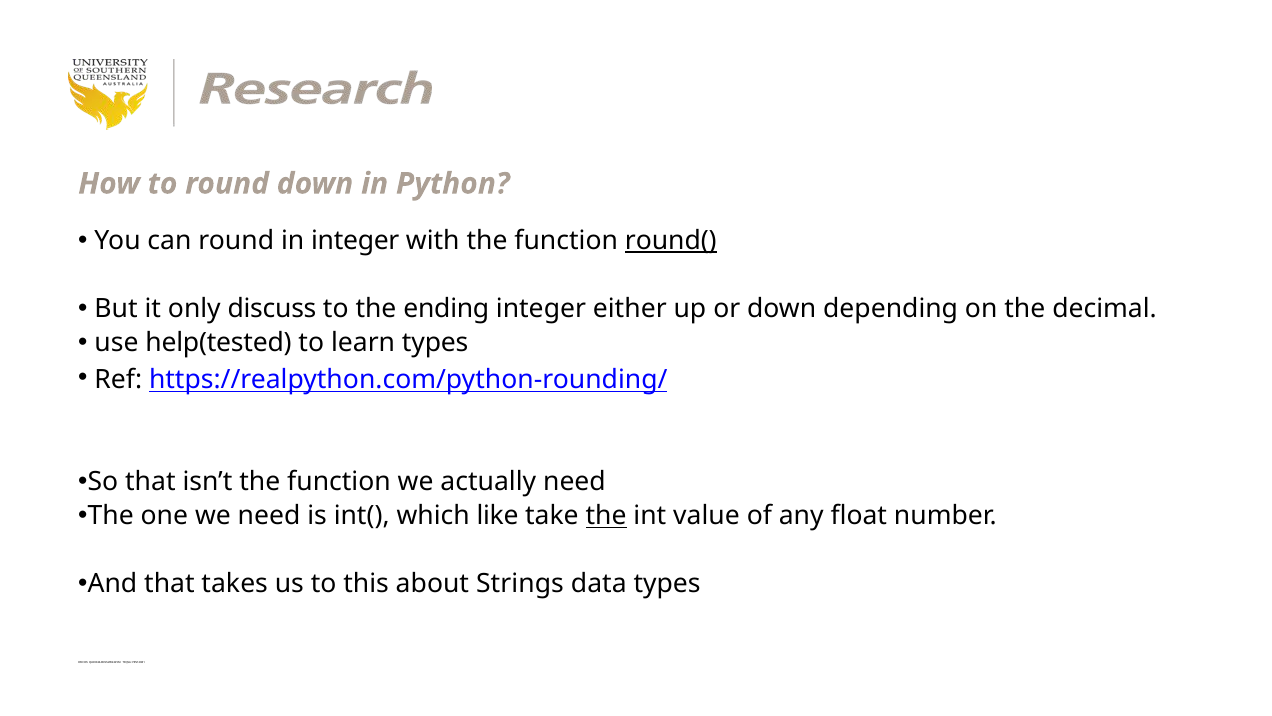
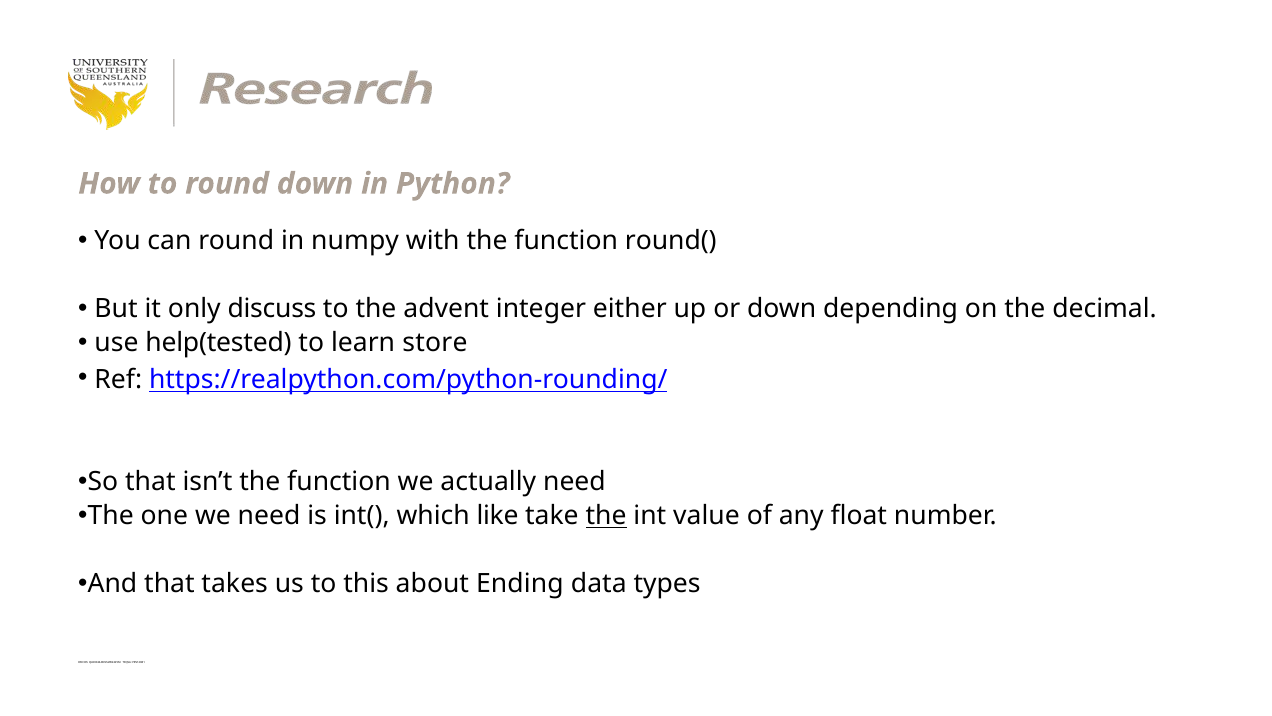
in integer: integer -> numpy
round( underline: present -> none
ending: ending -> advent
learn types: types -> store
Strings: Strings -> Ending
